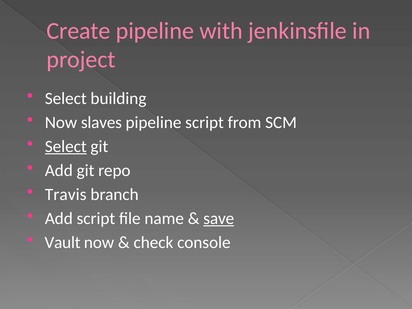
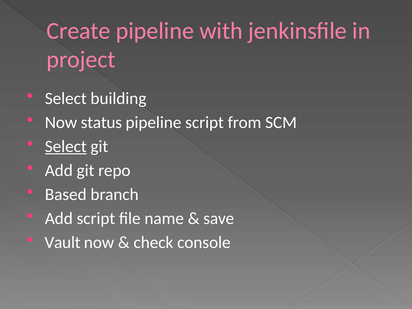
slaves: slaves -> status
Travis: Travis -> Based
save underline: present -> none
